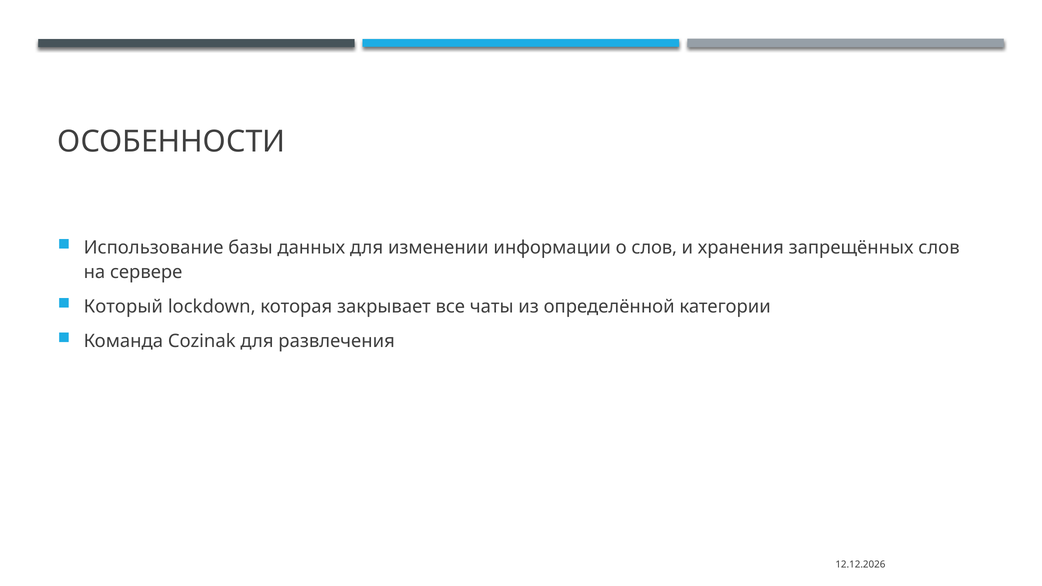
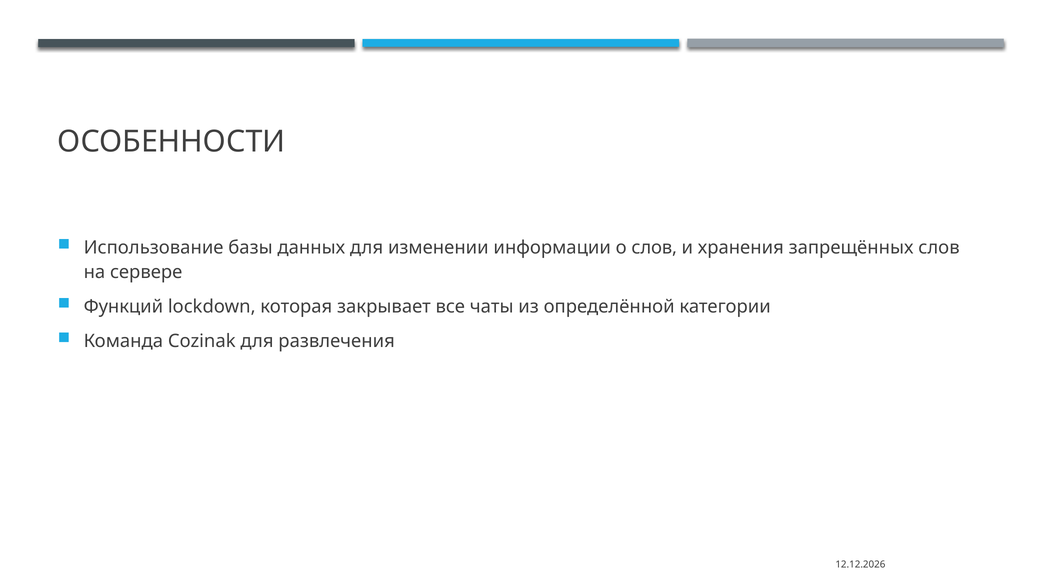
Который: Который -> Функций
